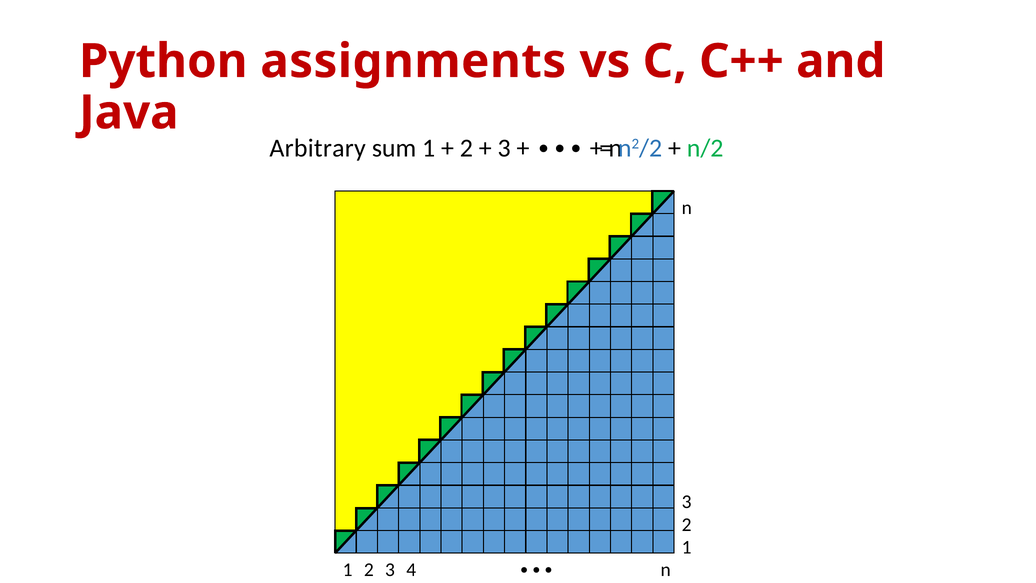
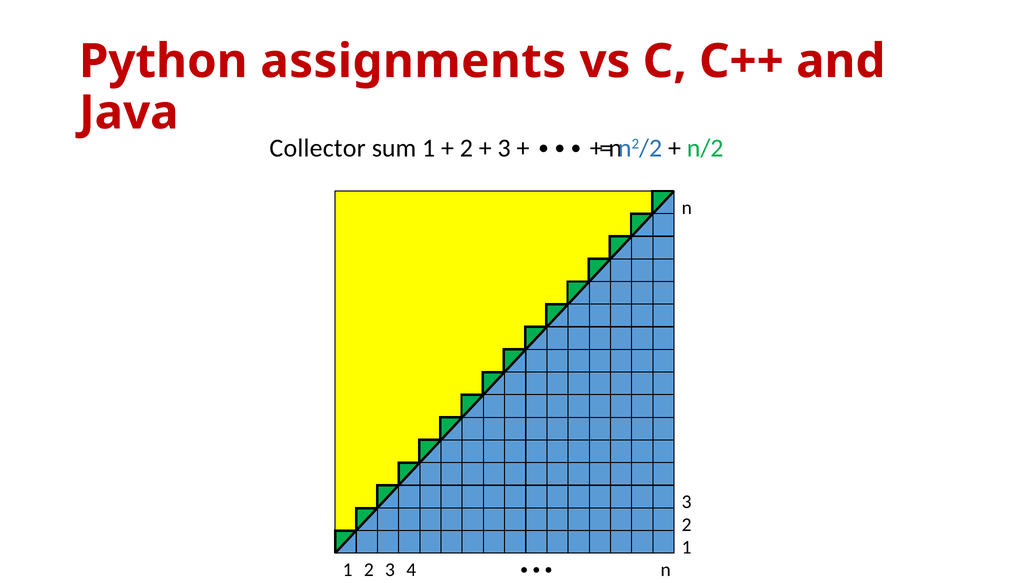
Arbitrary: Arbitrary -> Collector
